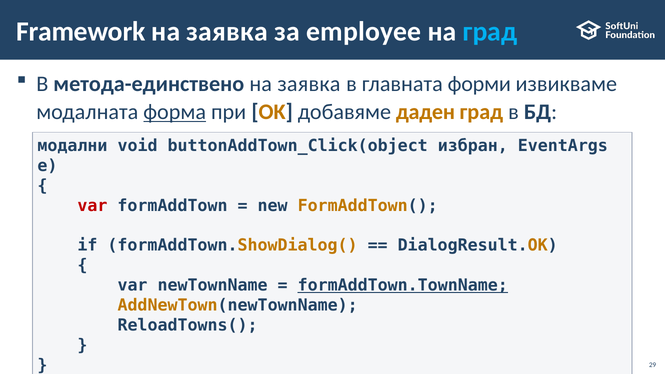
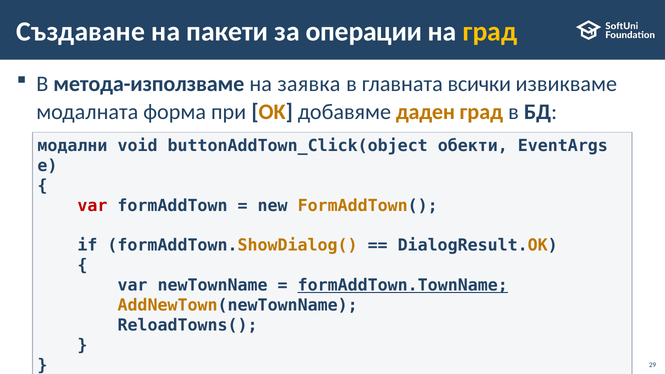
Framework: Framework -> Създаване
заявка at (227, 31): заявка -> пакети
employee: employee -> операции
град at (490, 31) colour: light blue -> yellow
метода-единствено: метода-единствено -> метода-използваме
форми: форми -> всички
форма underline: present -> none
избран: избран -> обекти
